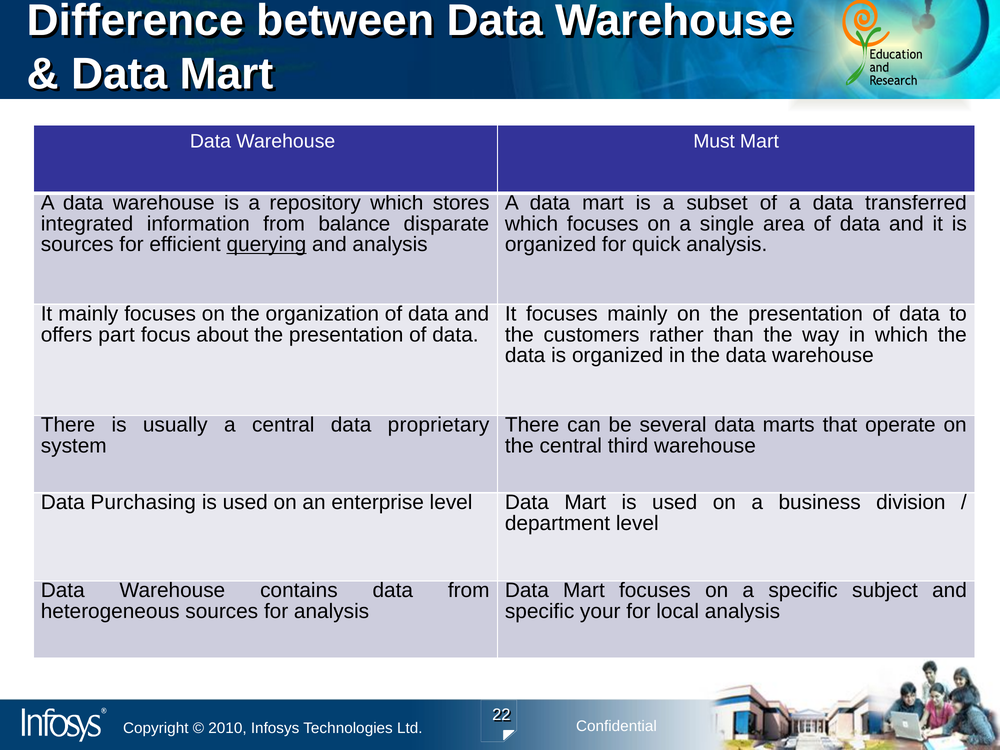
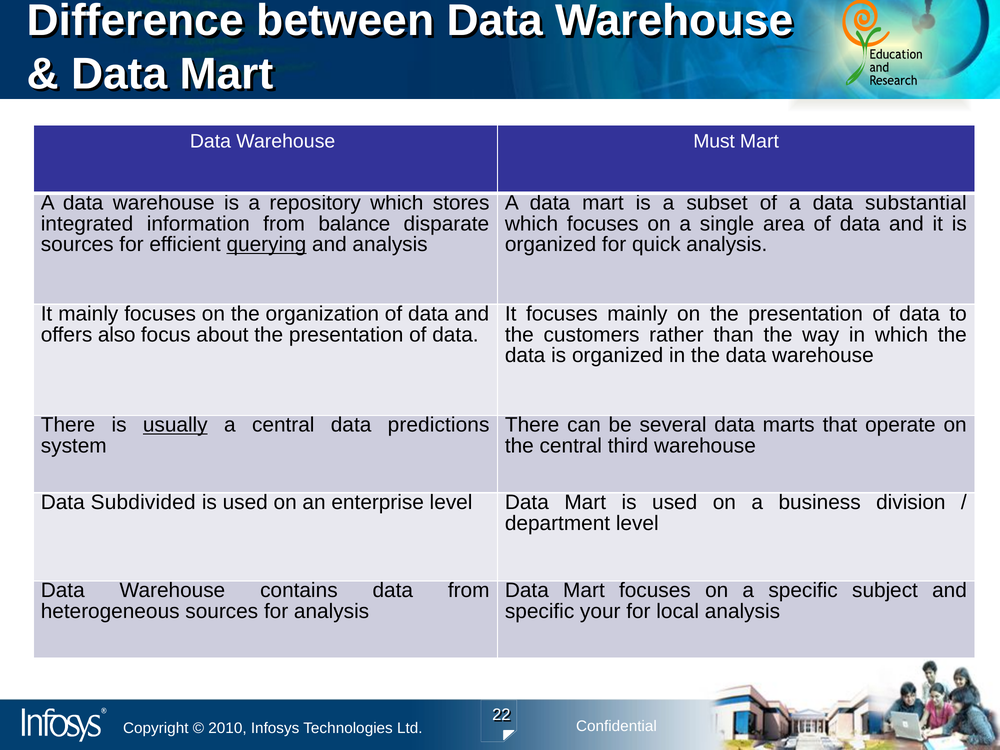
transferred: transferred -> substantial
part: part -> also
usually underline: none -> present
proprietary: proprietary -> predictions
Purchasing: Purchasing -> Subdivided
